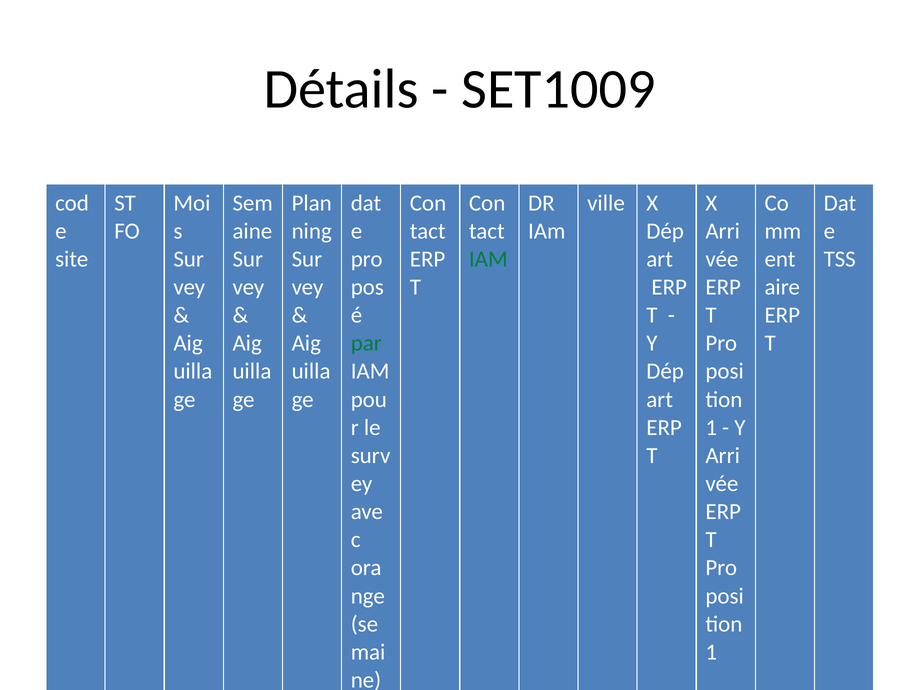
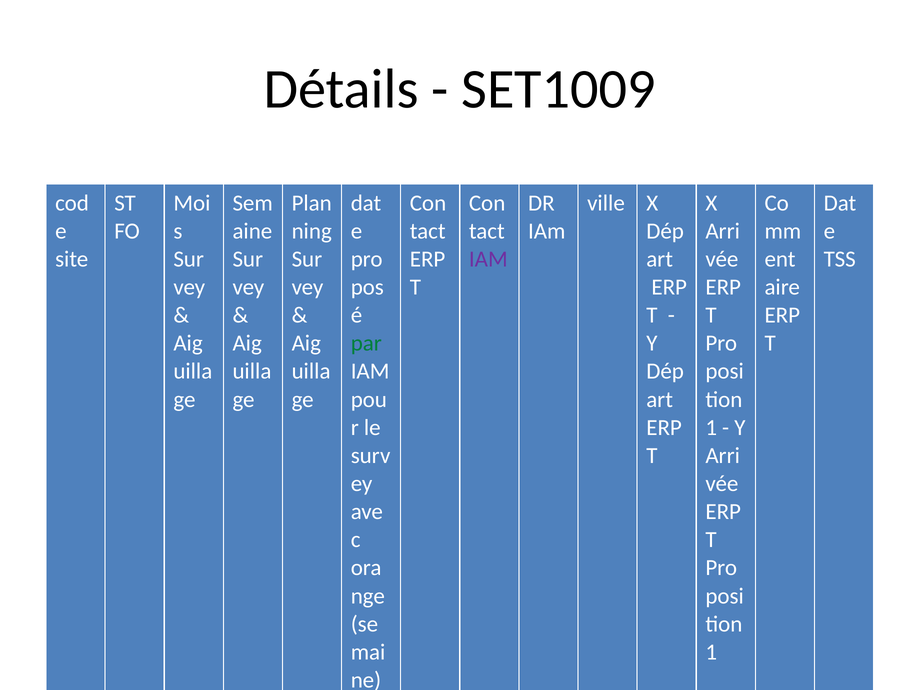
IAM at (488, 259) colour: green -> purple
